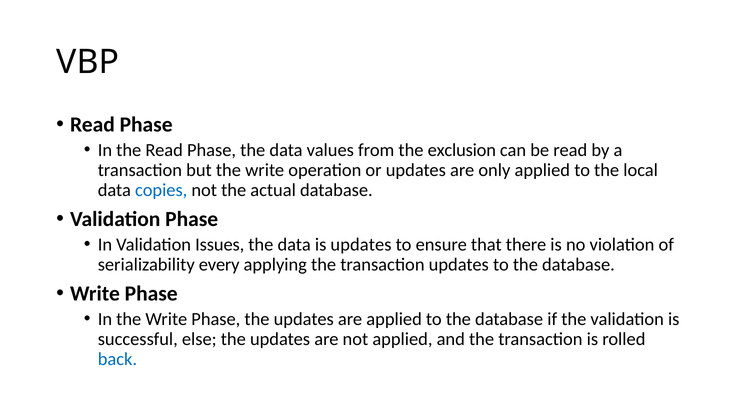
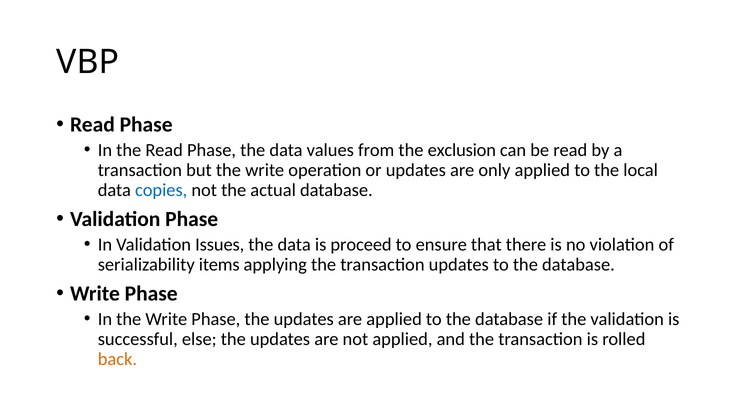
is updates: updates -> proceed
every: every -> items
back colour: blue -> orange
